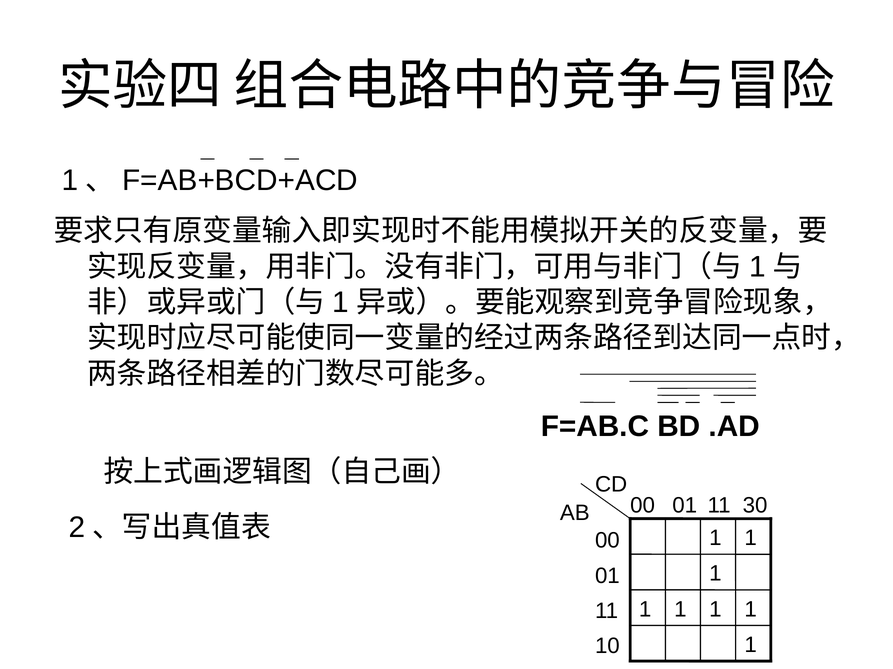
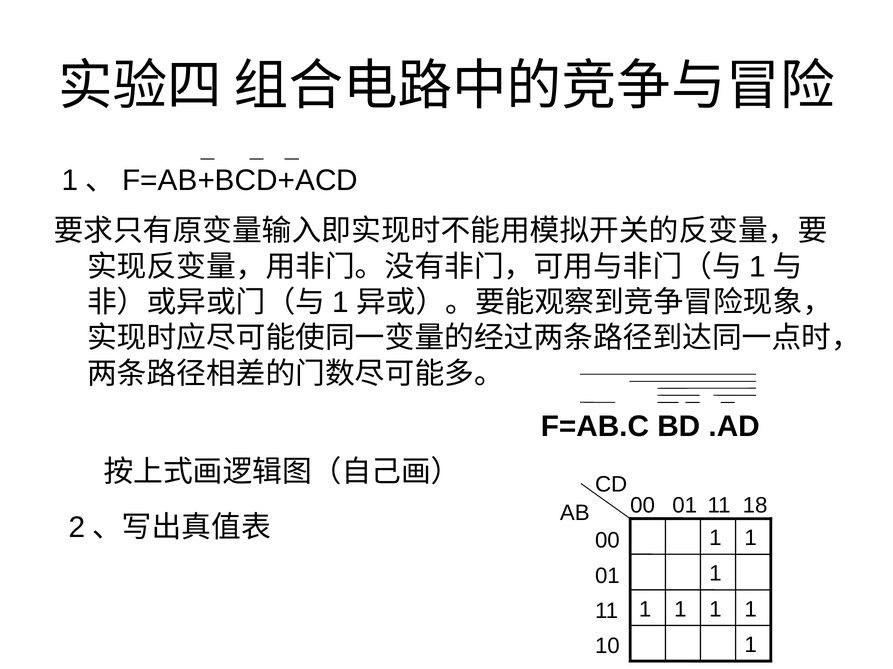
30: 30 -> 18
